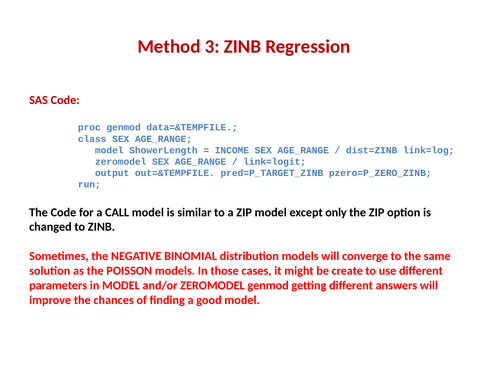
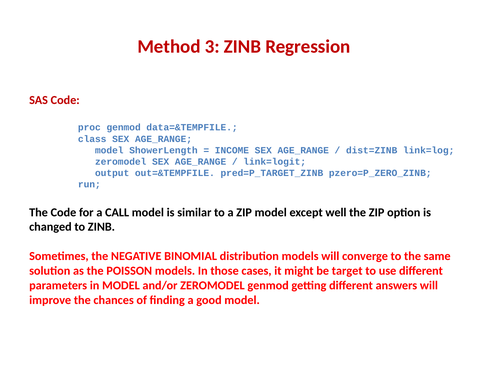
only: only -> well
create: create -> target
